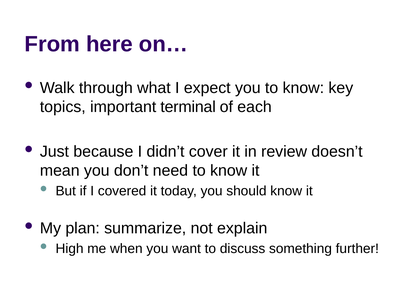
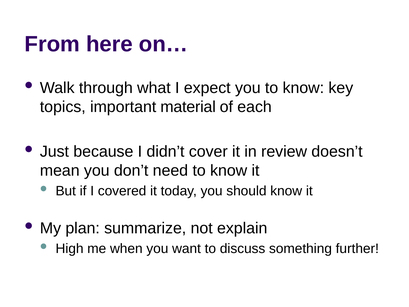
terminal: terminal -> material
